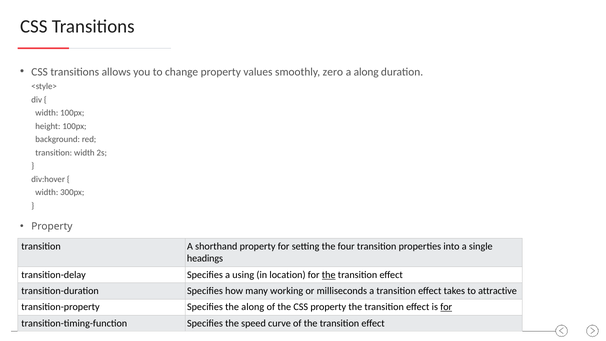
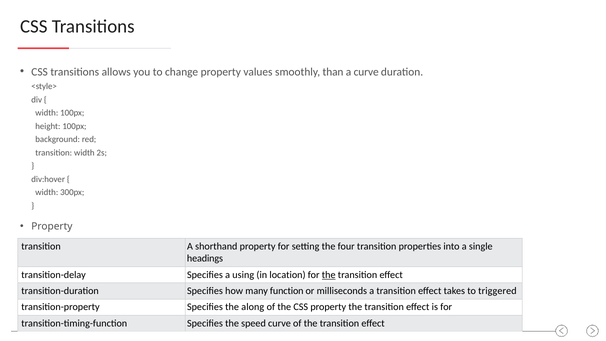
zero: zero -> than
a along: along -> curve
working: working -> function
attractive: attractive -> triggered
for at (446, 307) underline: present -> none
